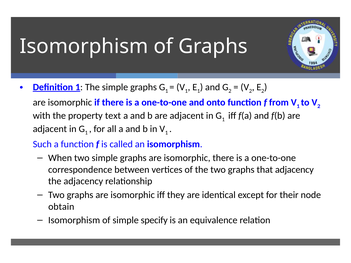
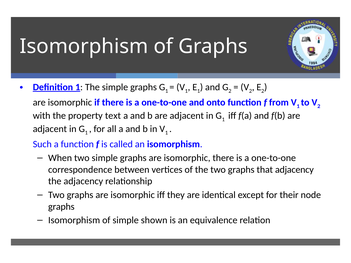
obtain at (61, 207): obtain -> graphs
specify: specify -> shown
